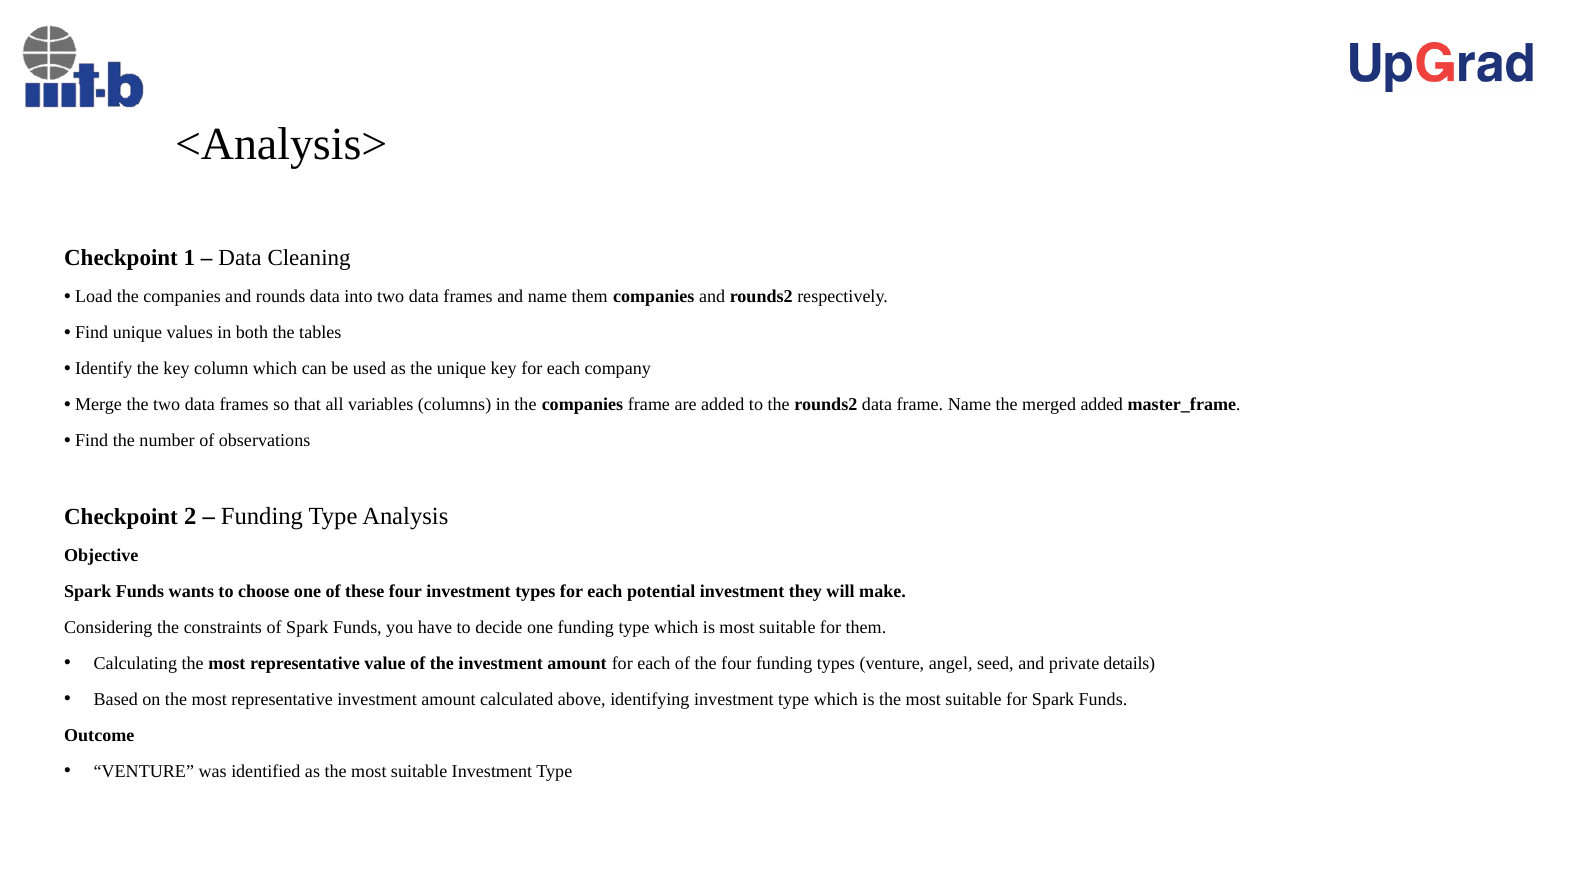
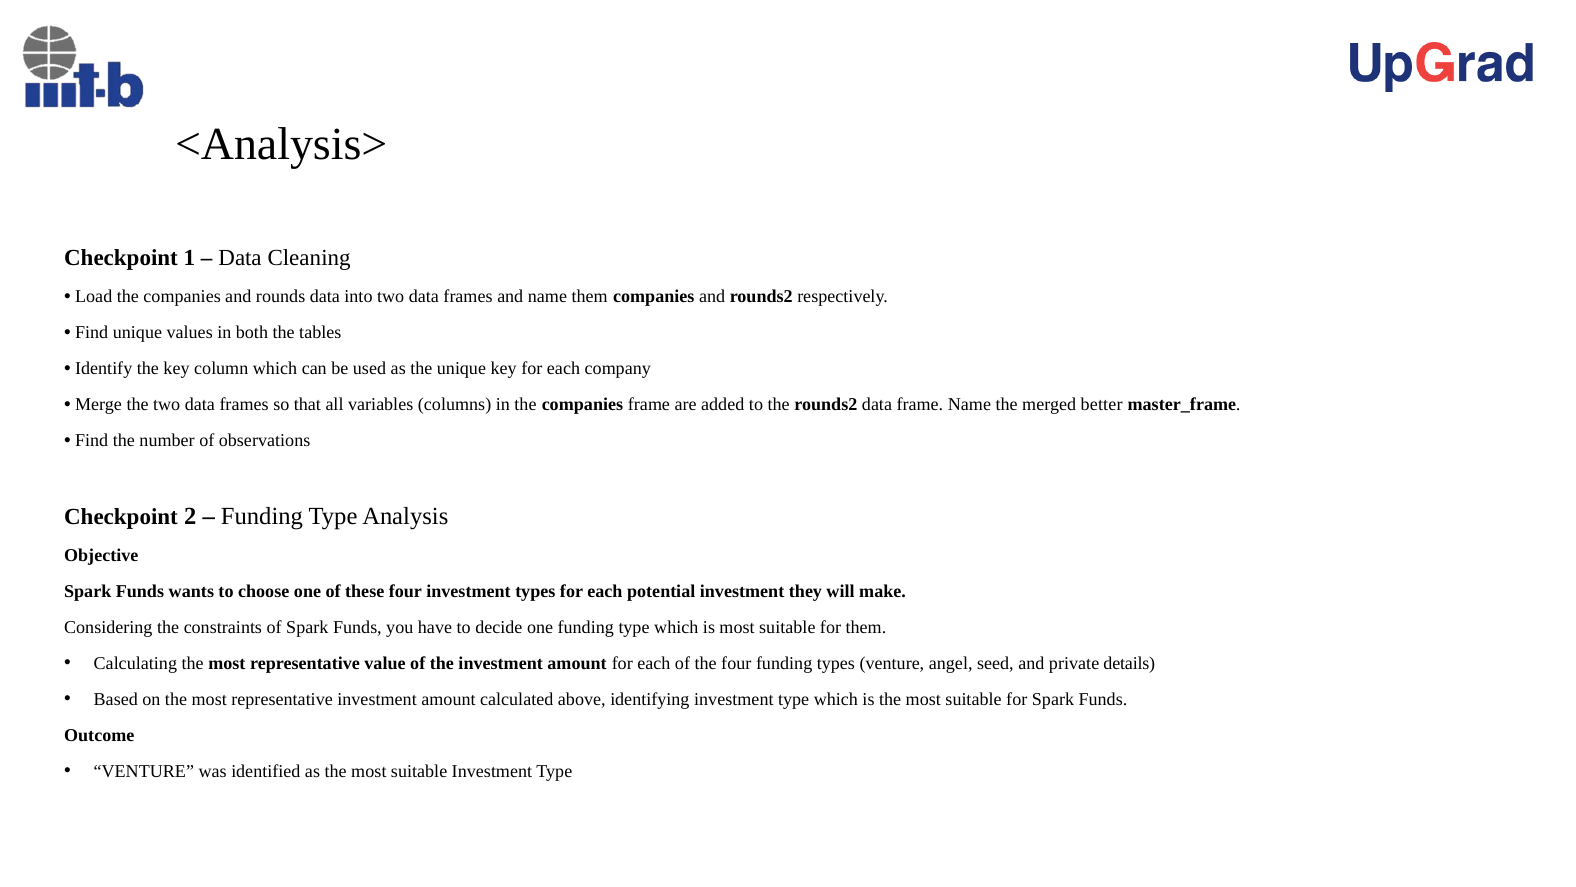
merged added: added -> better
